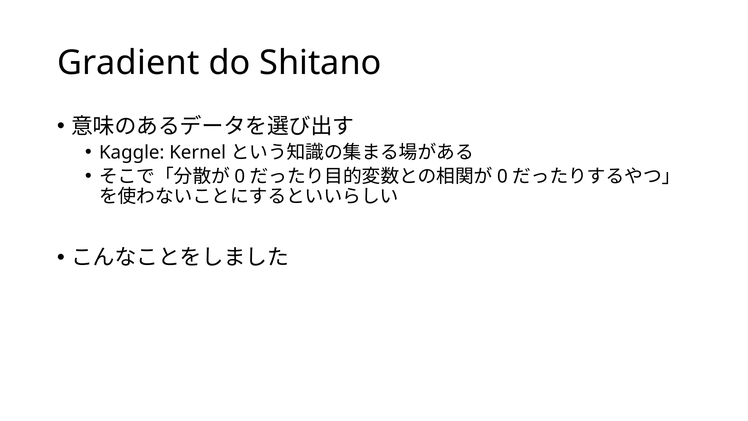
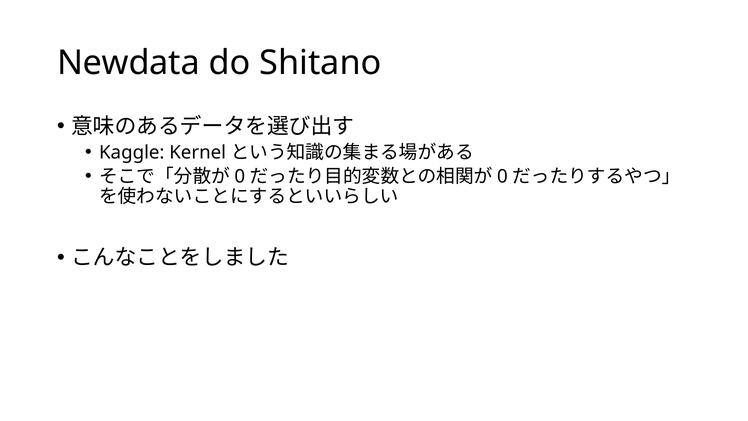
Gradient: Gradient -> Newdata
